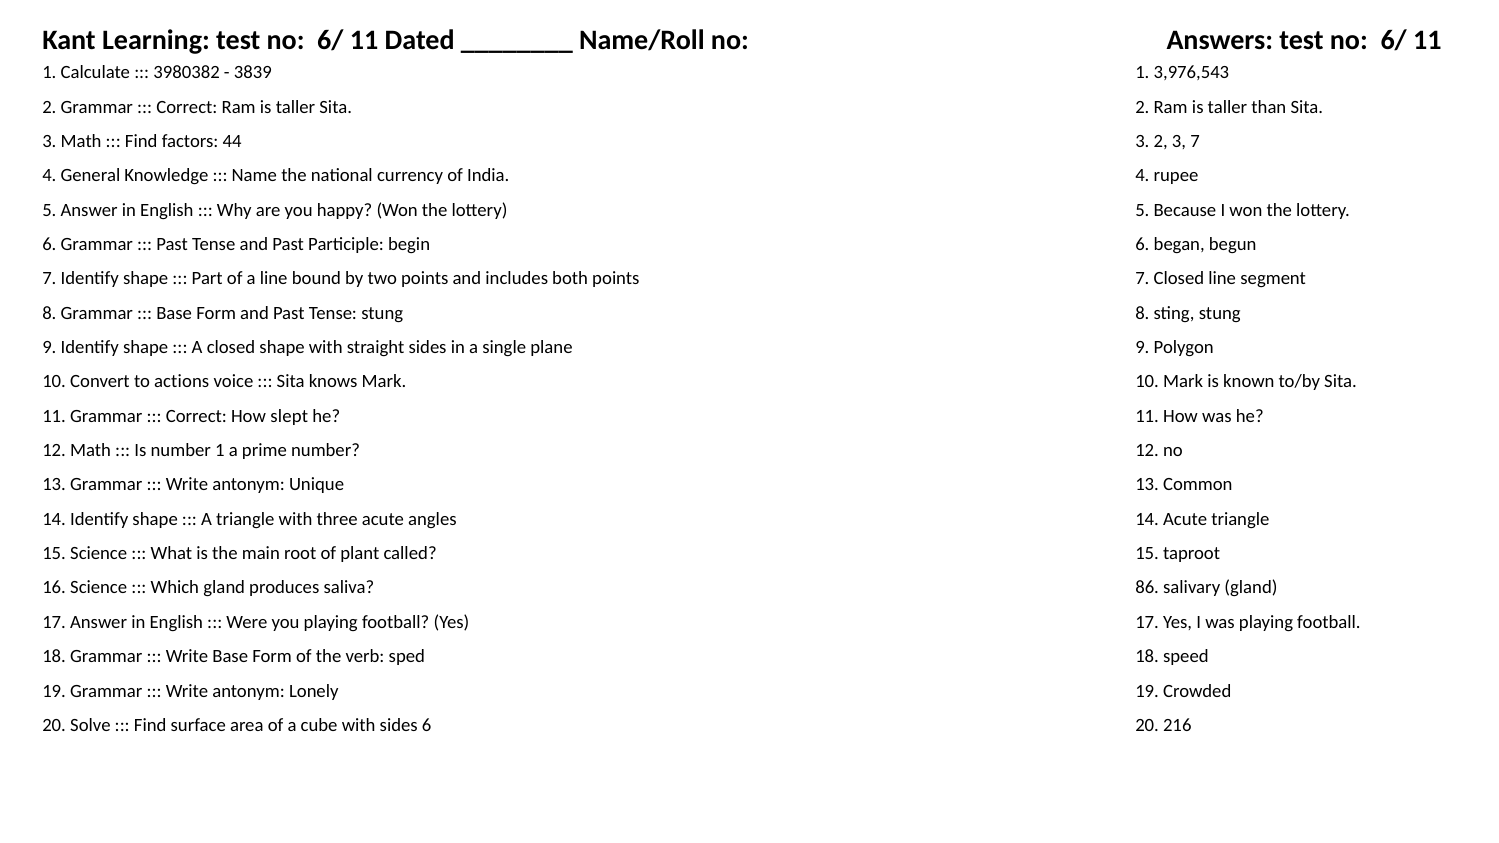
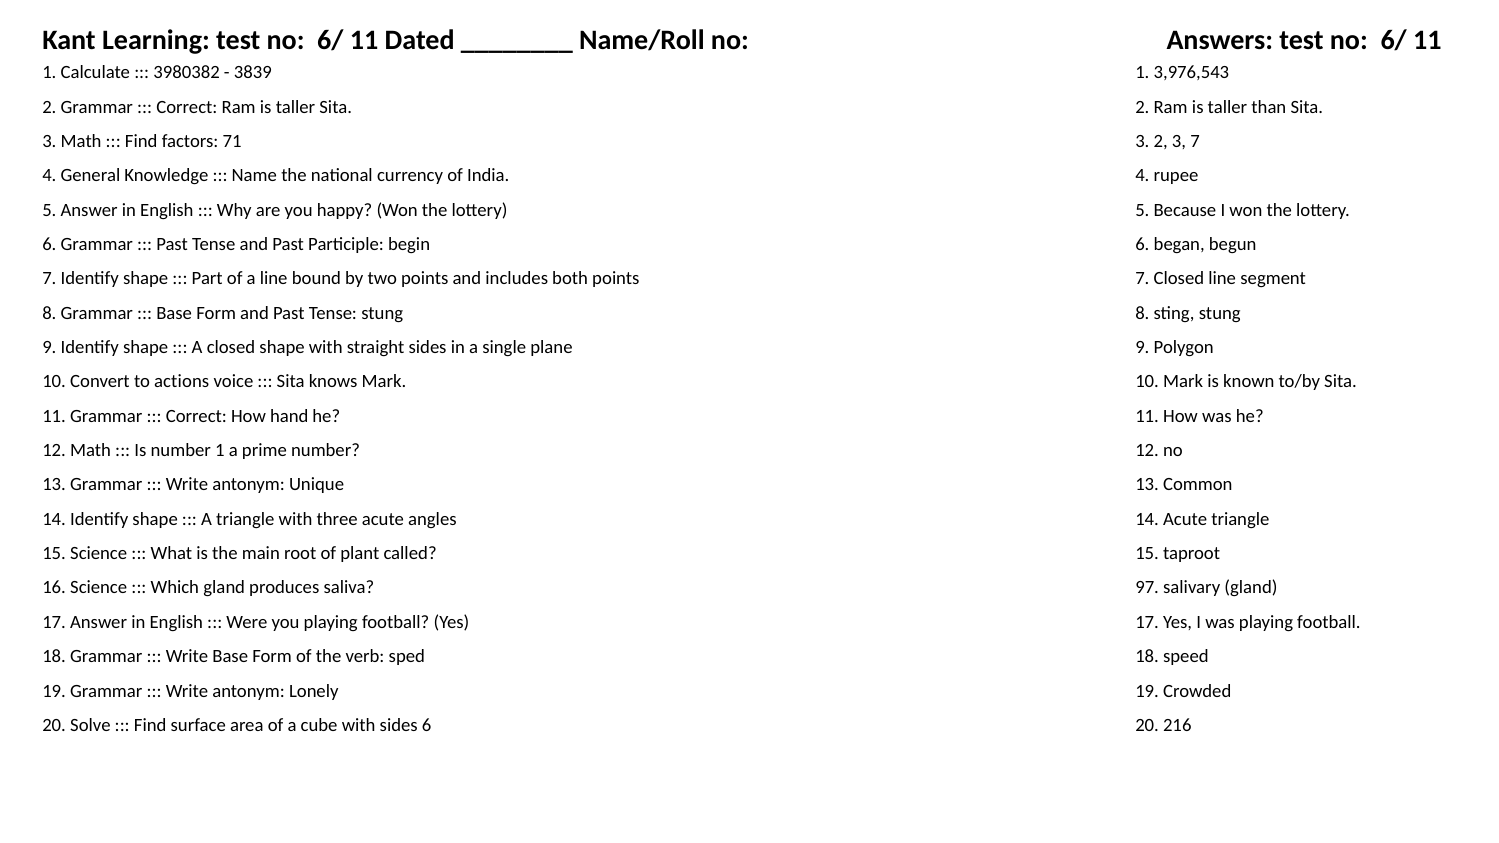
44: 44 -> 71
slept: slept -> hand
86: 86 -> 97
